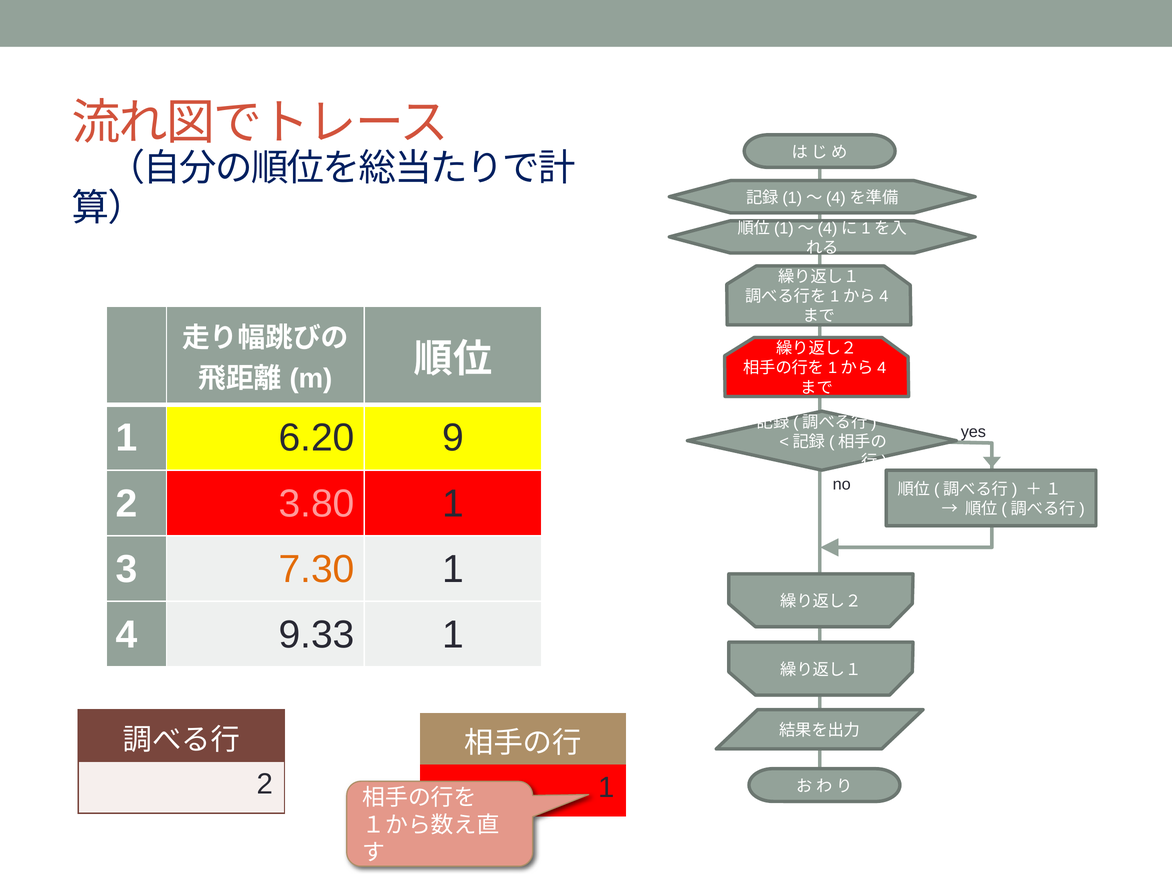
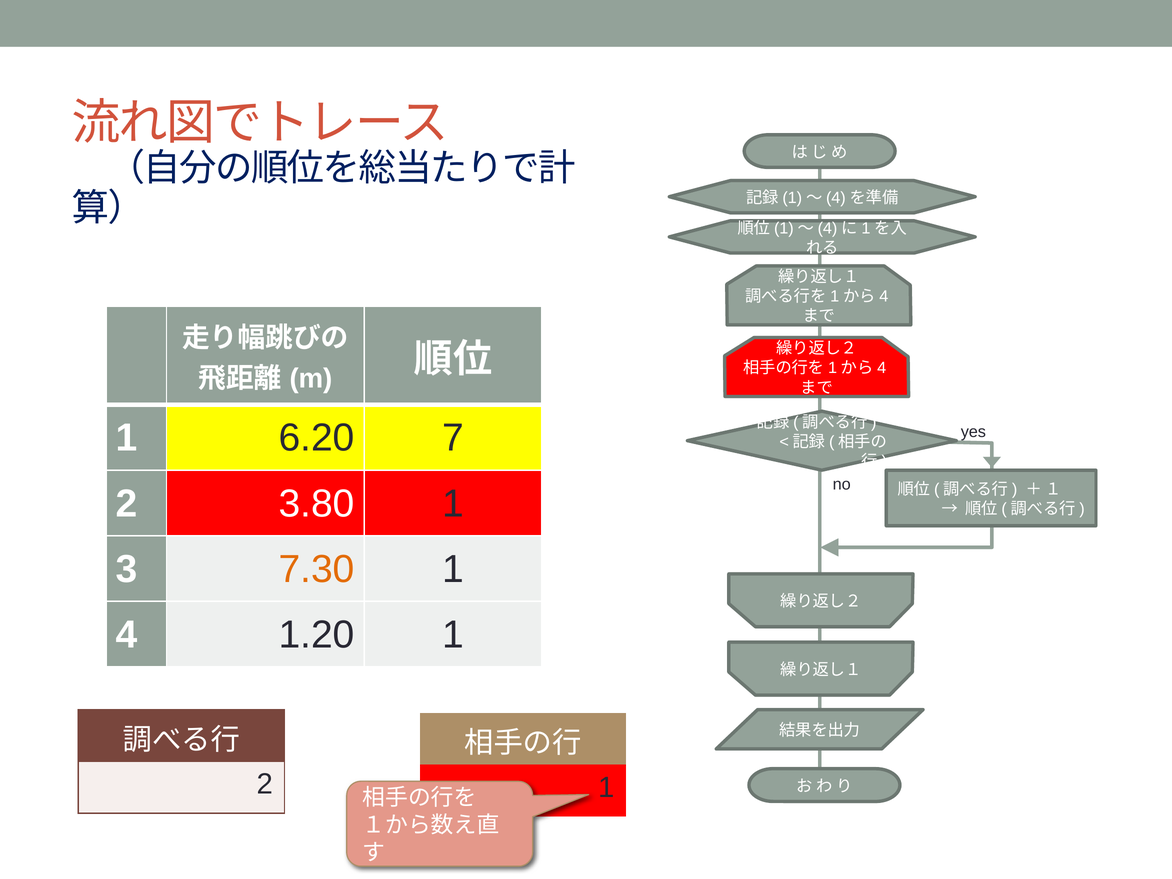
9: 9 -> 7
3.80 colour: pink -> white
9.33: 9.33 -> 1.20
